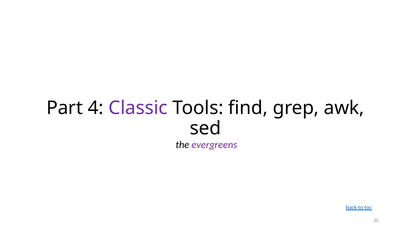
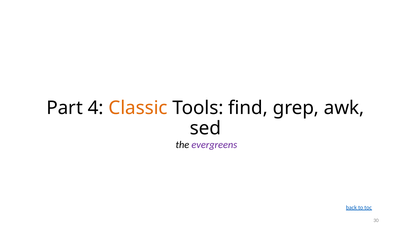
Classic colour: purple -> orange
